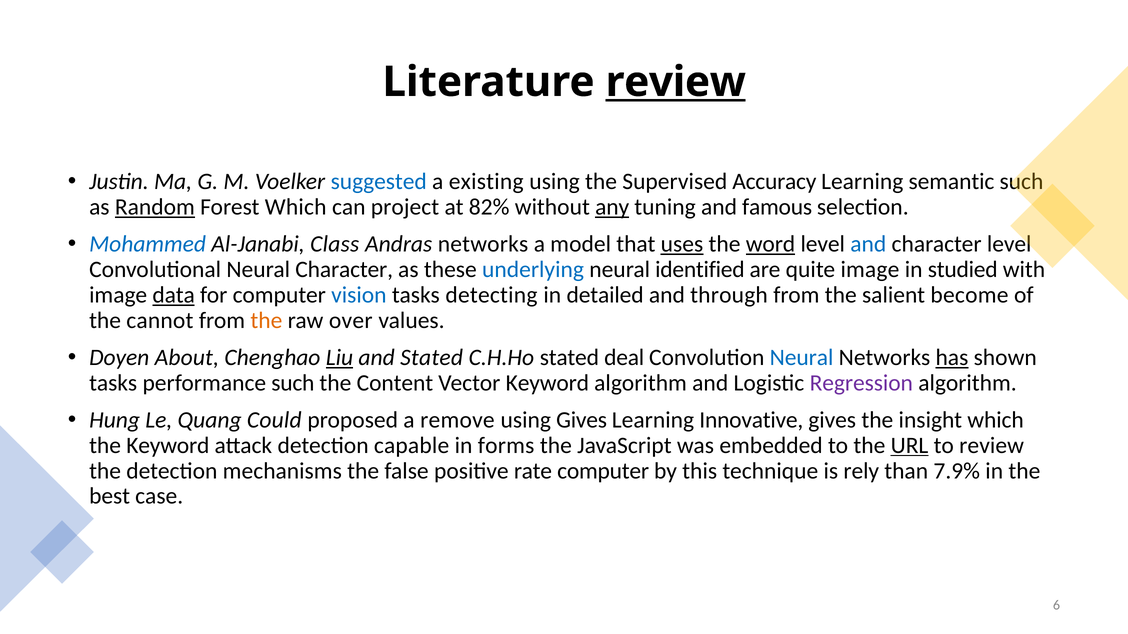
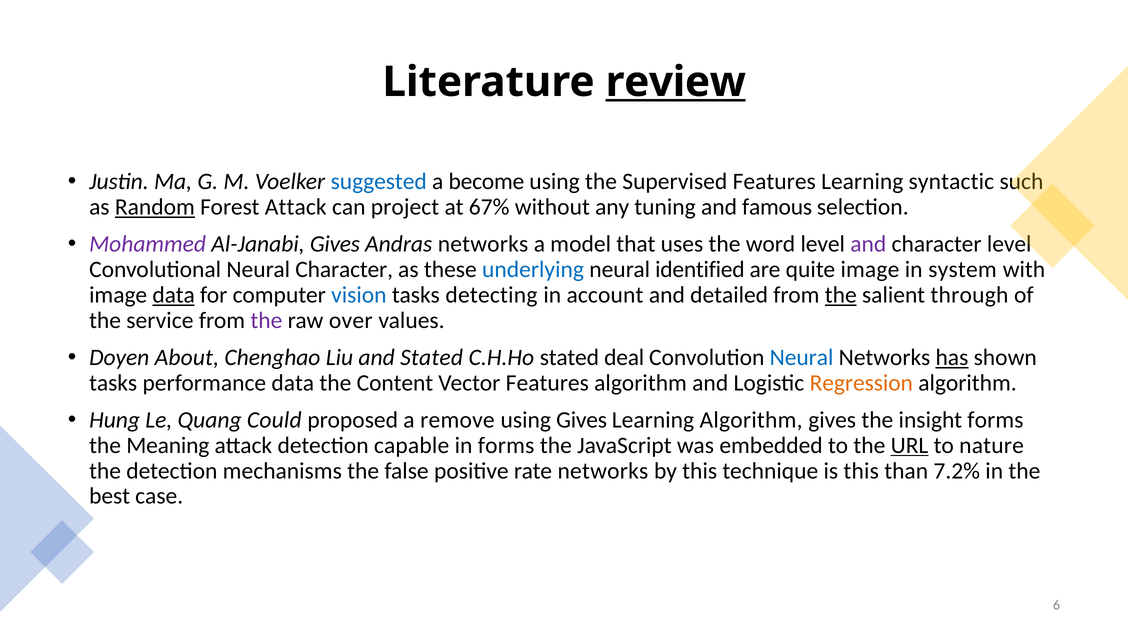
existing: existing -> become
Supervised Accuracy: Accuracy -> Features
semantic: semantic -> syntactic
Forest Which: Which -> Attack
82%: 82% -> 67%
any underline: present -> none
Mohammed colour: blue -> purple
Al-Janabi Class: Class -> Gives
uses underline: present -> none
word underline: present -> none
and at (868, 244) colour: blue -> purple
studied: studied -> system
detailed: detailed -> account
through: through -> detailed
the at (841, 295) underline: none -> present
become: become -> through
cannot: cannot -> service
the at (266, 321) colour: orange -> purple
Liu underline: present -> none
performance such: such -> data
Vector Keyword: Keyword -> Features
Regression colour: purple -> orange
Learning Innovative: Innovative -> Algorithm
insight which: which -> forms
Keyword at (168, 446): Keyword -> Meaning
to review: review -> nature
rate computer: computer -> networks
is rely: rely -> this
7.9%: 7.9% -> 7.2%
